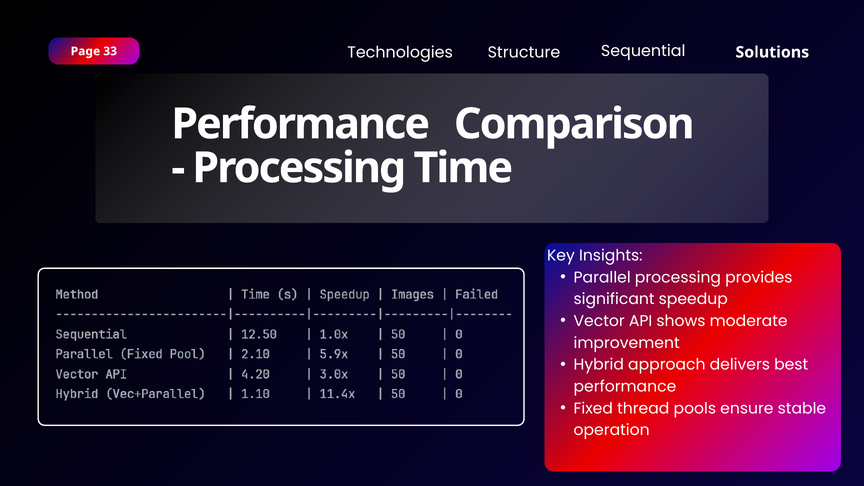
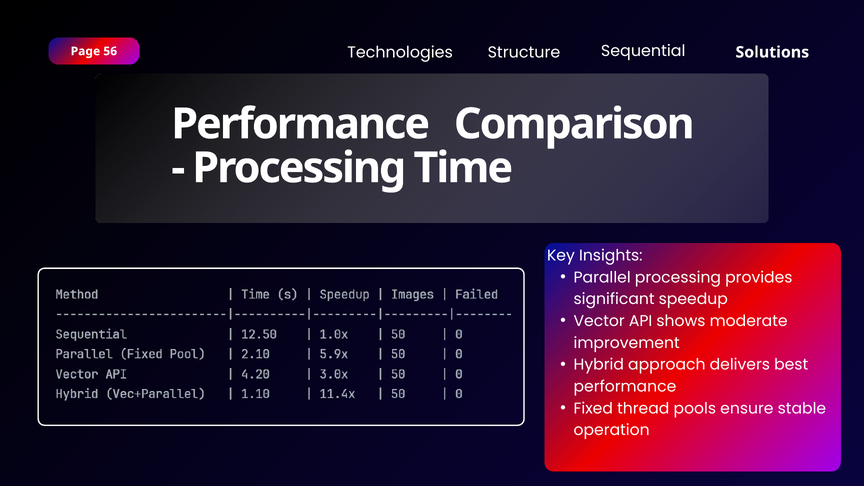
33: 33 -> 56
